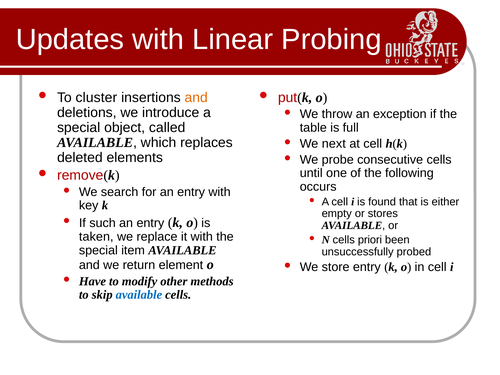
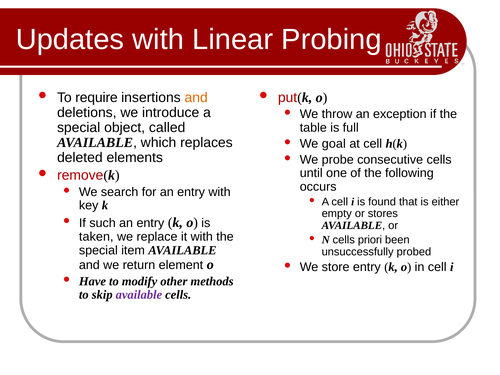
cluster: cluster -> require
next: next -> goal
available at (139, 295) colour: blue -> purple
